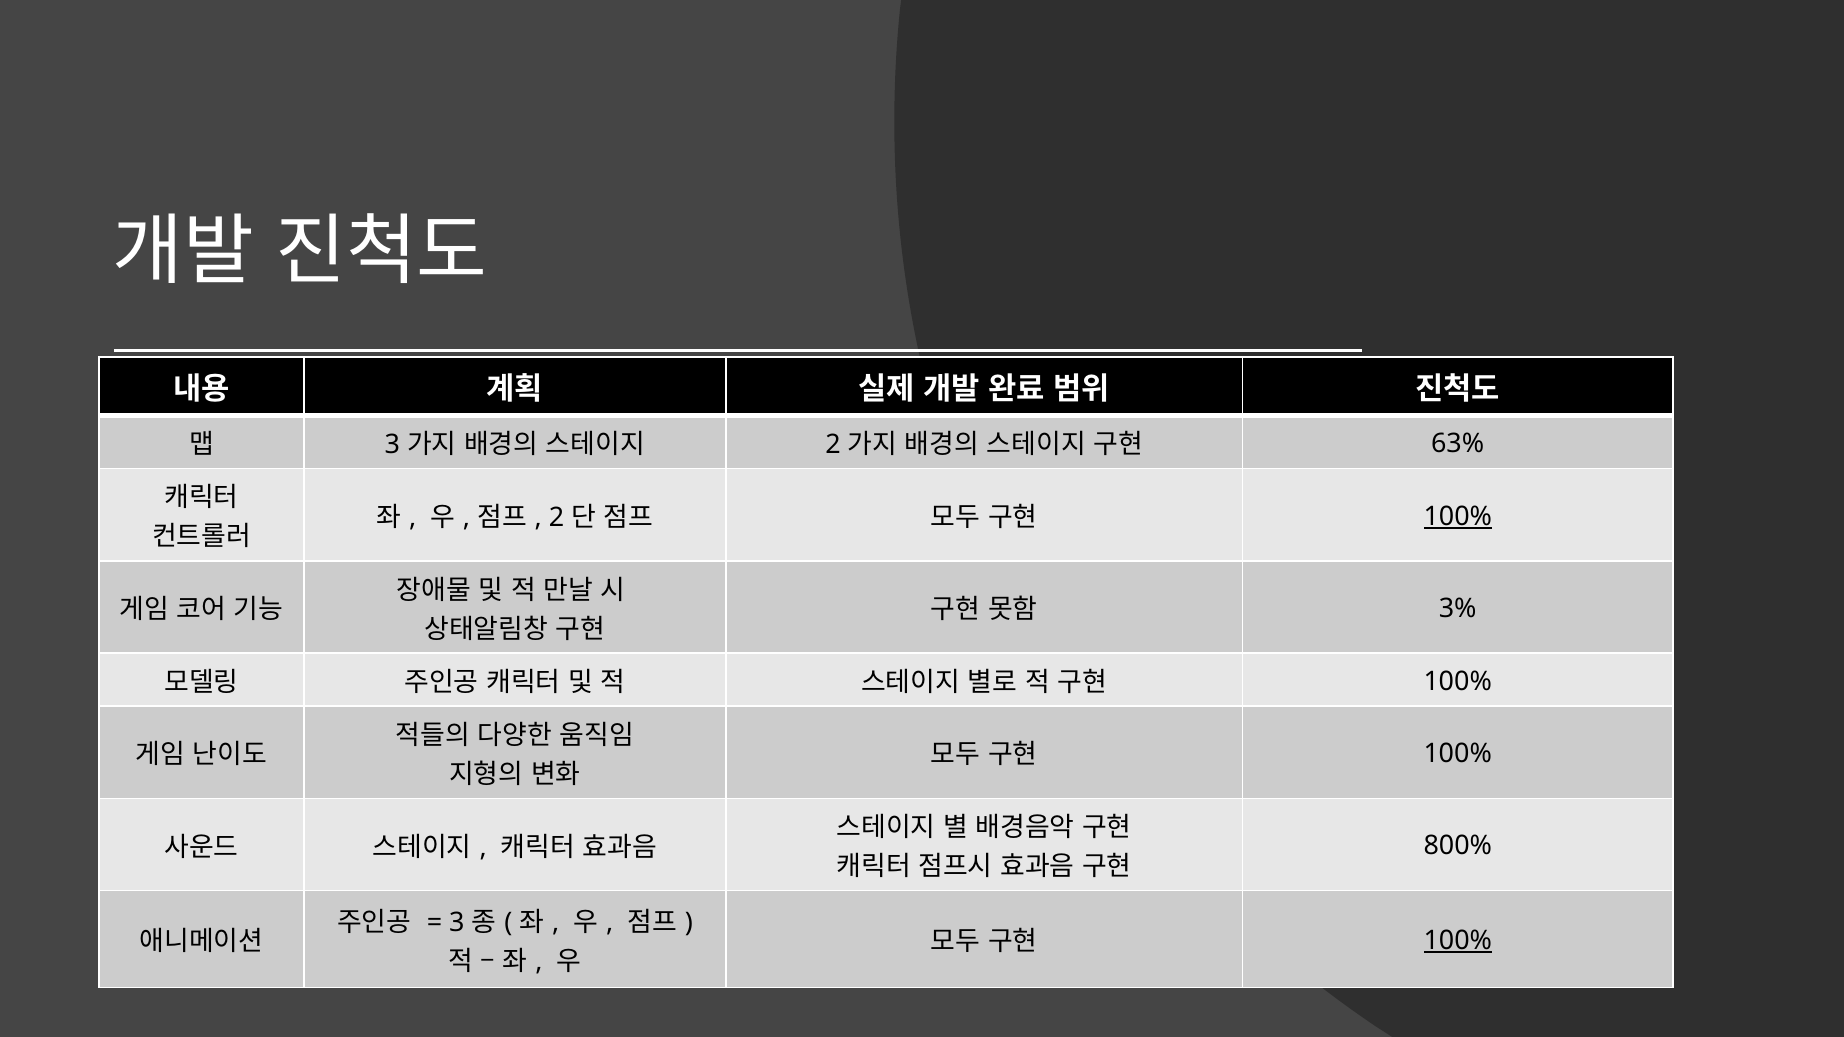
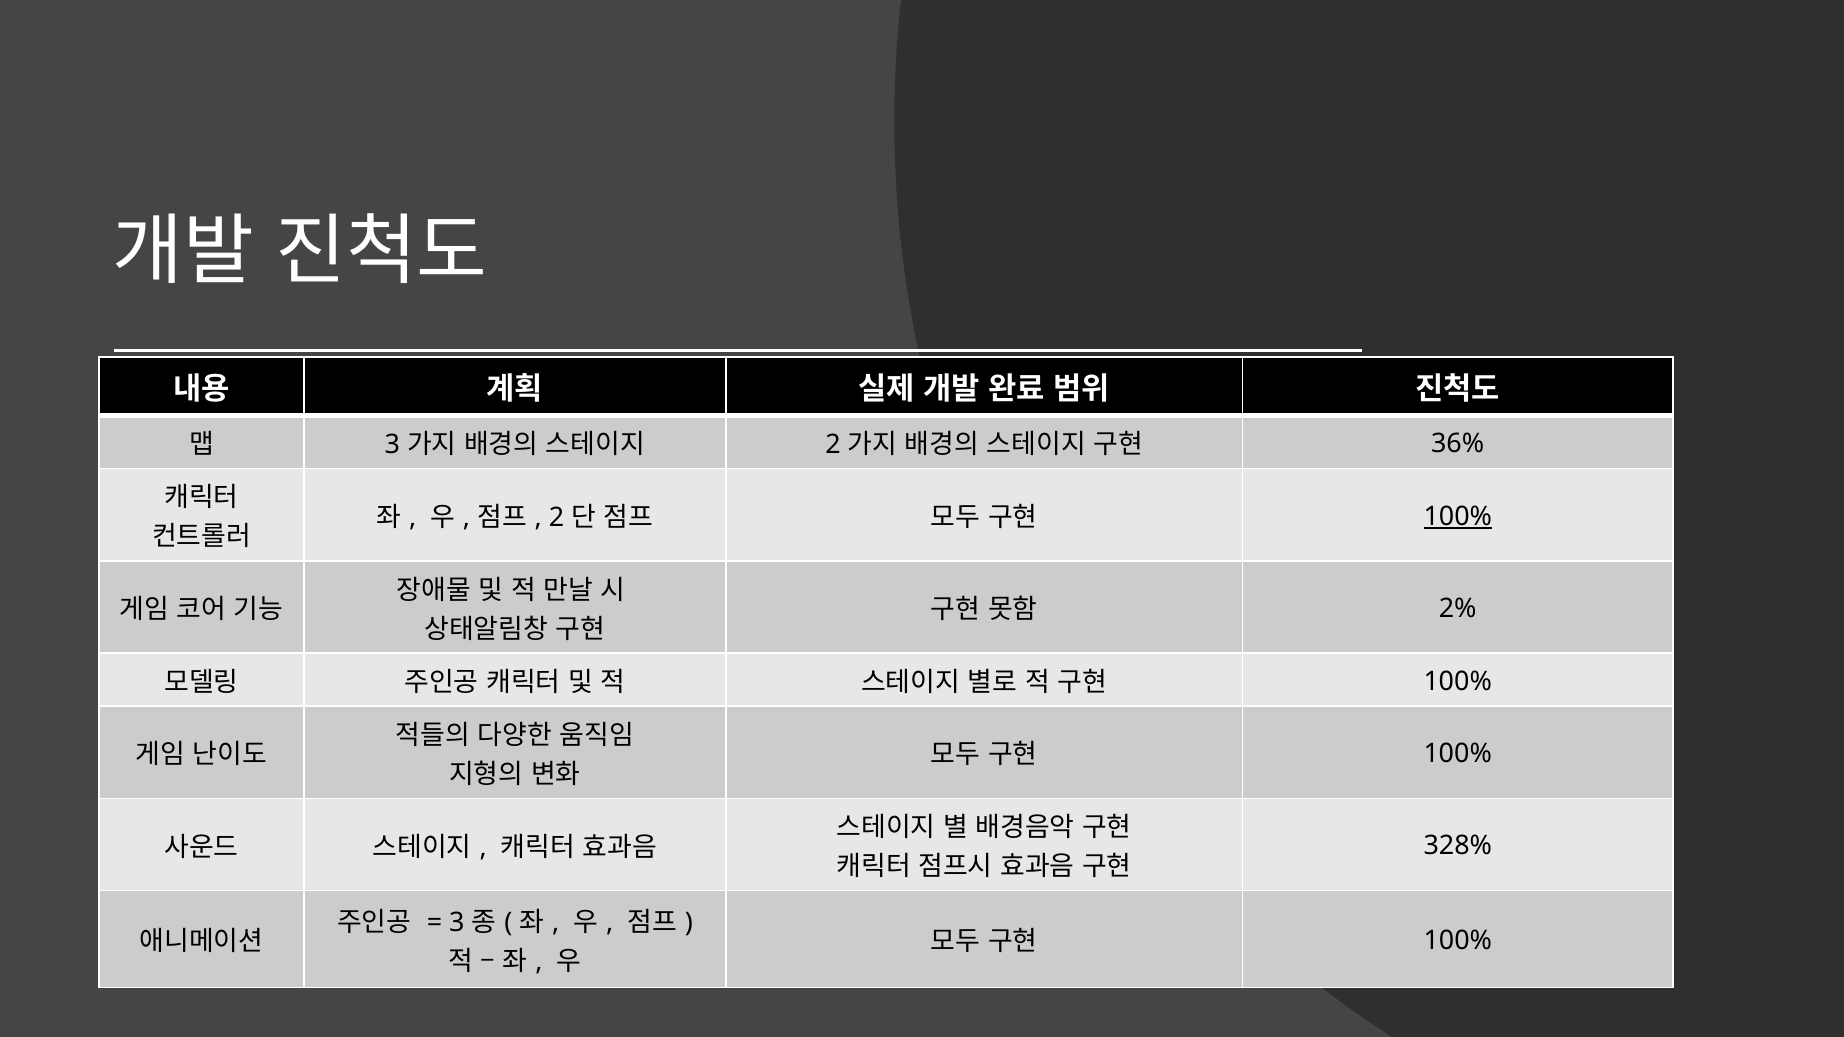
63%: 63% -> 36%
3%: 3% -> 2%
800%: 800% -> 328%
100% at (1458, 941) underline: present -> none
